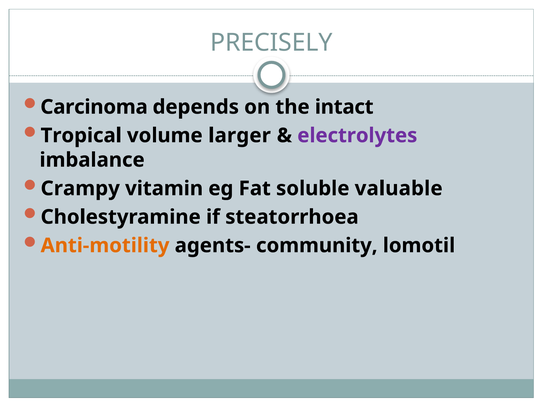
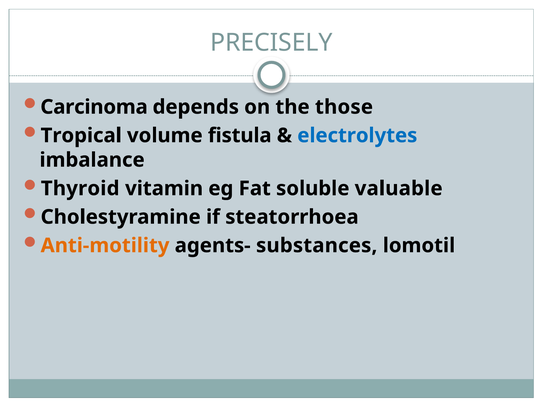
intact: intact -> those
larger: larger -> fistula
electrolytes colour: purple -> blue
Crampy: Crampy -> Thyroid
community: community -> substances
